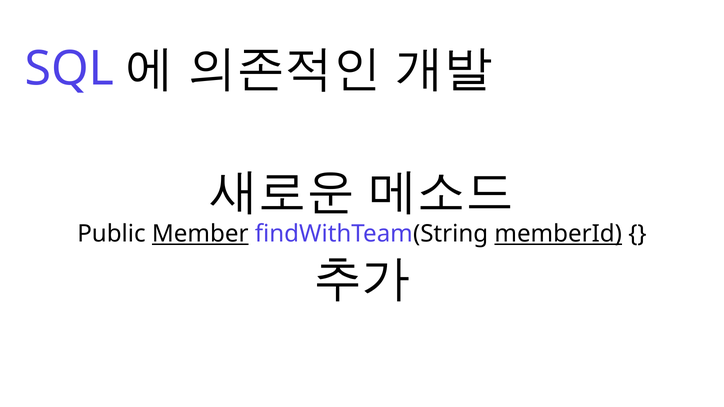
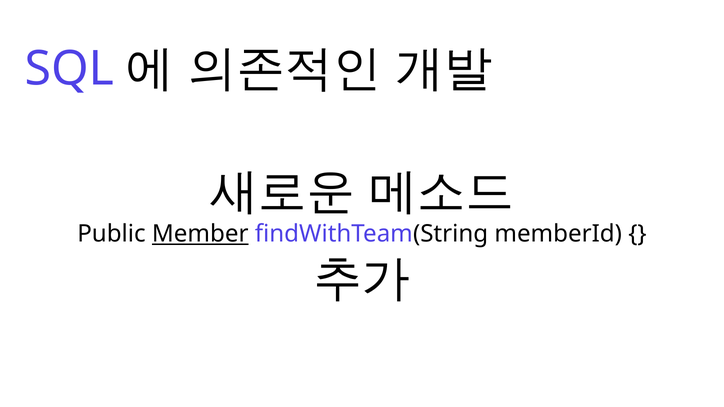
memberId underline: present -> none
